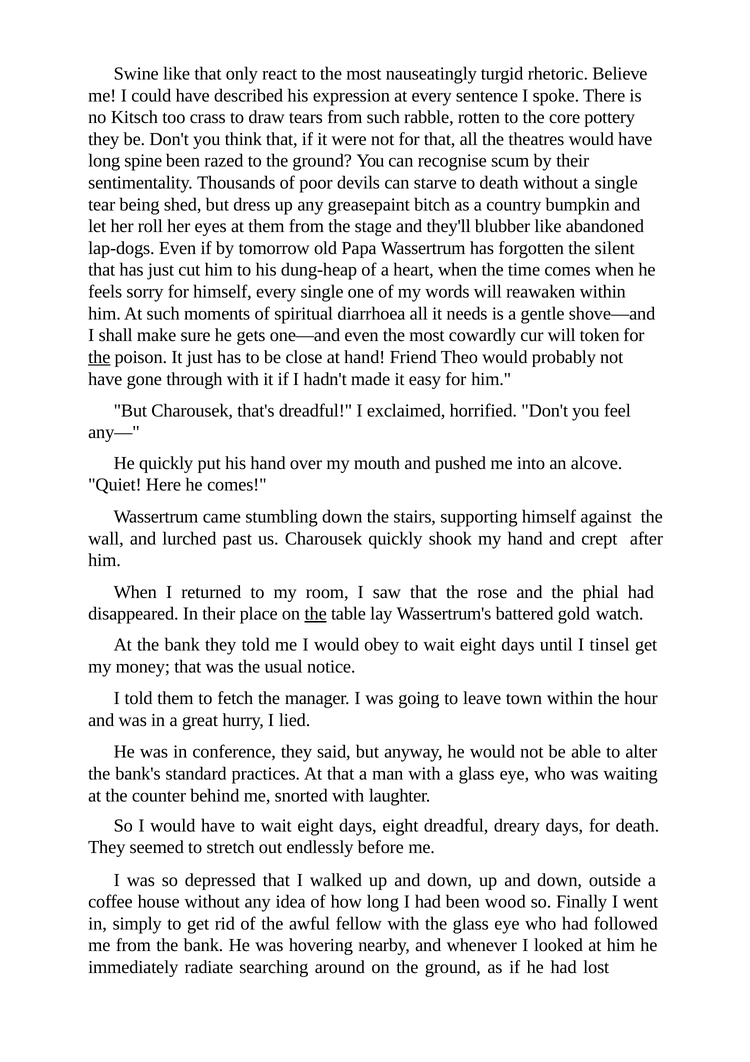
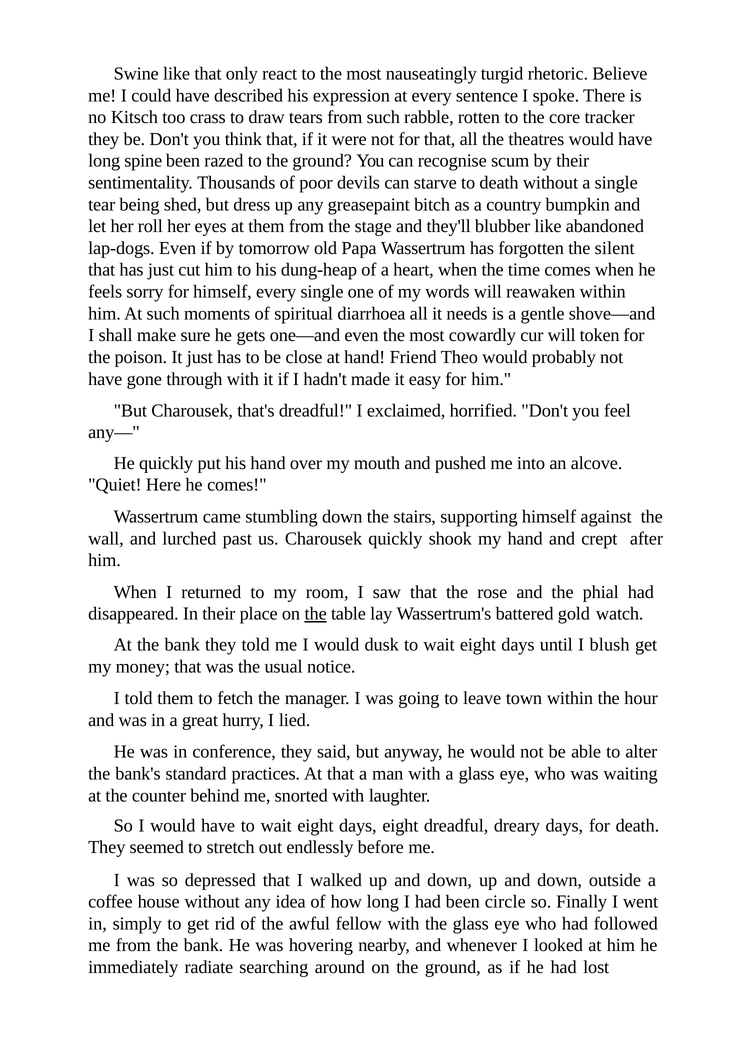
pottery: pottery -> tracker
the at (99, 357) underline: present -> none
obey: obey -> dusk
tinsel: tinsel -> blush
wood: wood -> circle
